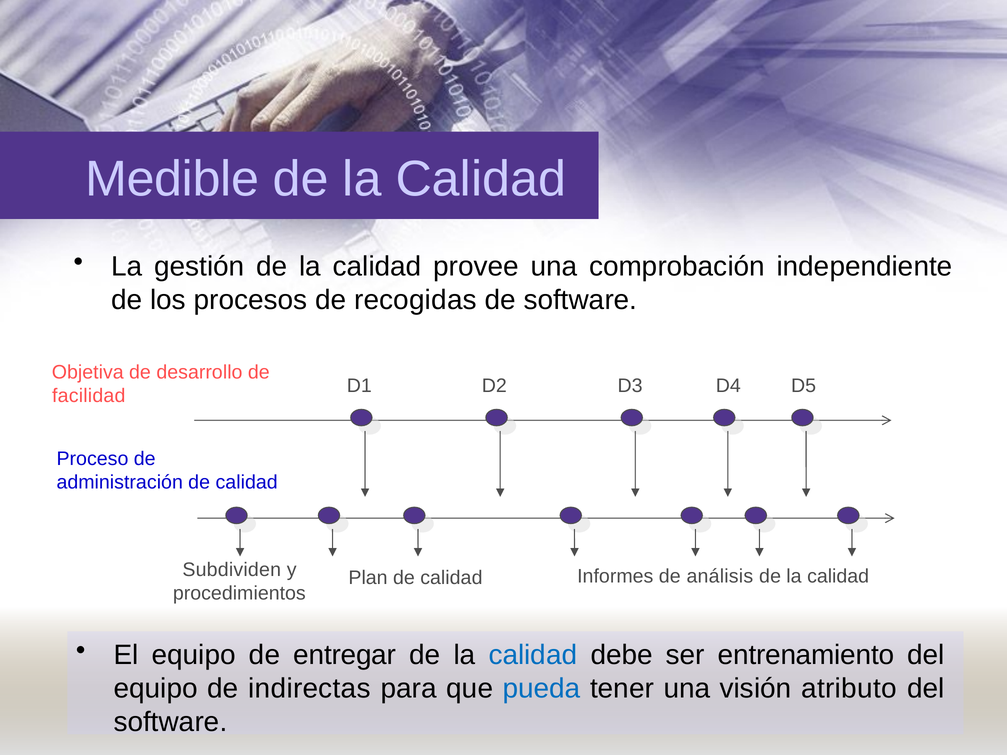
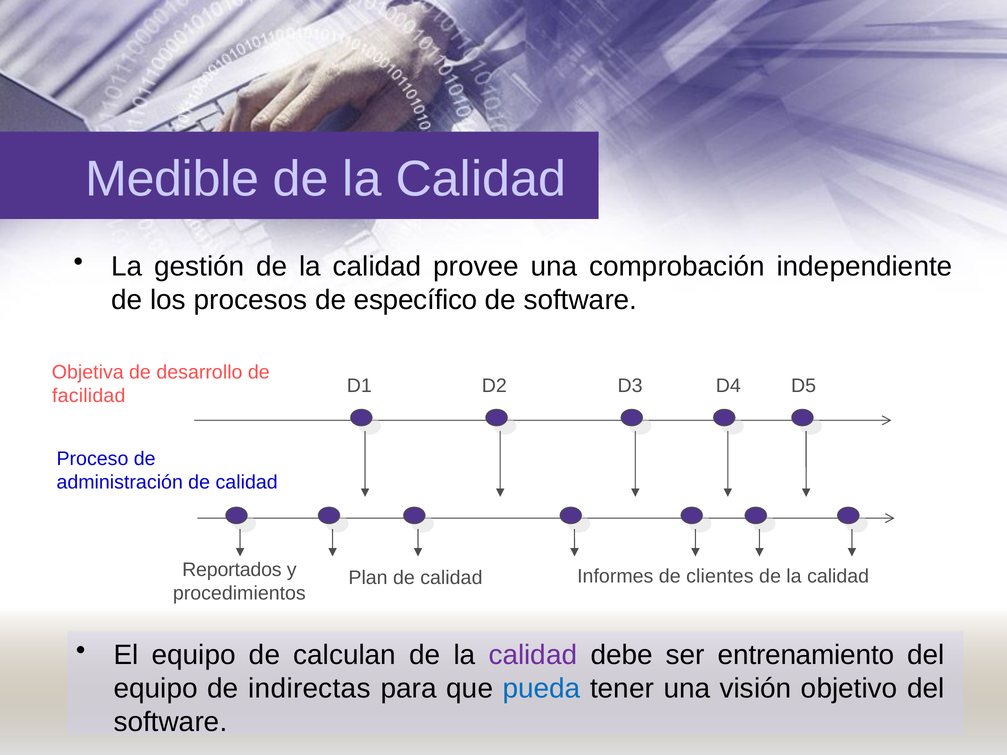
recogidas: recogidas -> específico
Subdividen: Subdividen -> Reportados
análisis: análisis -> clientes
entregar: entregar -> calculan
calidad at (533, 655) colour: blue -> purple
atributo: atributo -> objetivo
